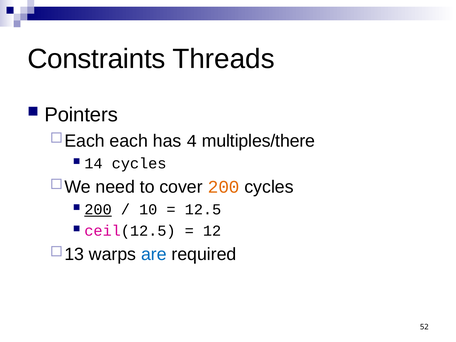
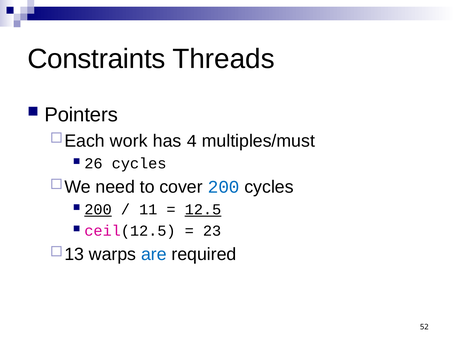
each: each -> work
multiples/there: multiples/there -> multiples/must
14: 14 -> 26
200 at (224, 187) colour: orange -> blue
10: 10 -> 11
12.5 underline: none -> present
12: 12 -> 23
